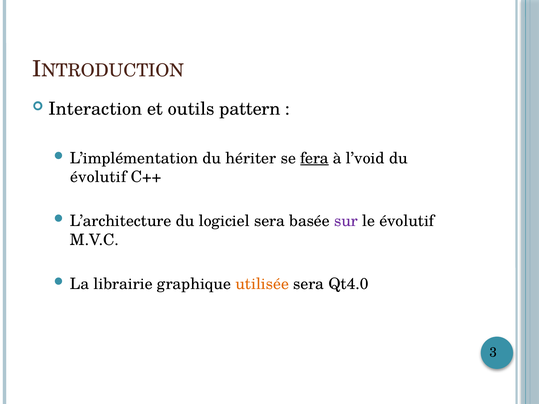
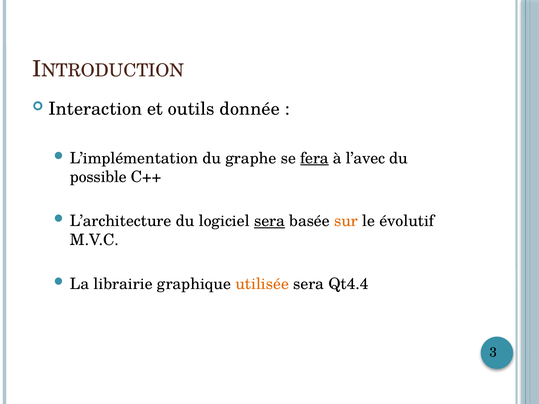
pattern: pattern -> donnée
hériter: hériter -> graphe
l’void: l’void -> l’avec
évolutif at (98, 177): évolutif -> possible
sera at (270, 221) underline: none -> present
sur colour: purple -> orange
Qt4.0: Qt4.0 -> Qt4.4
